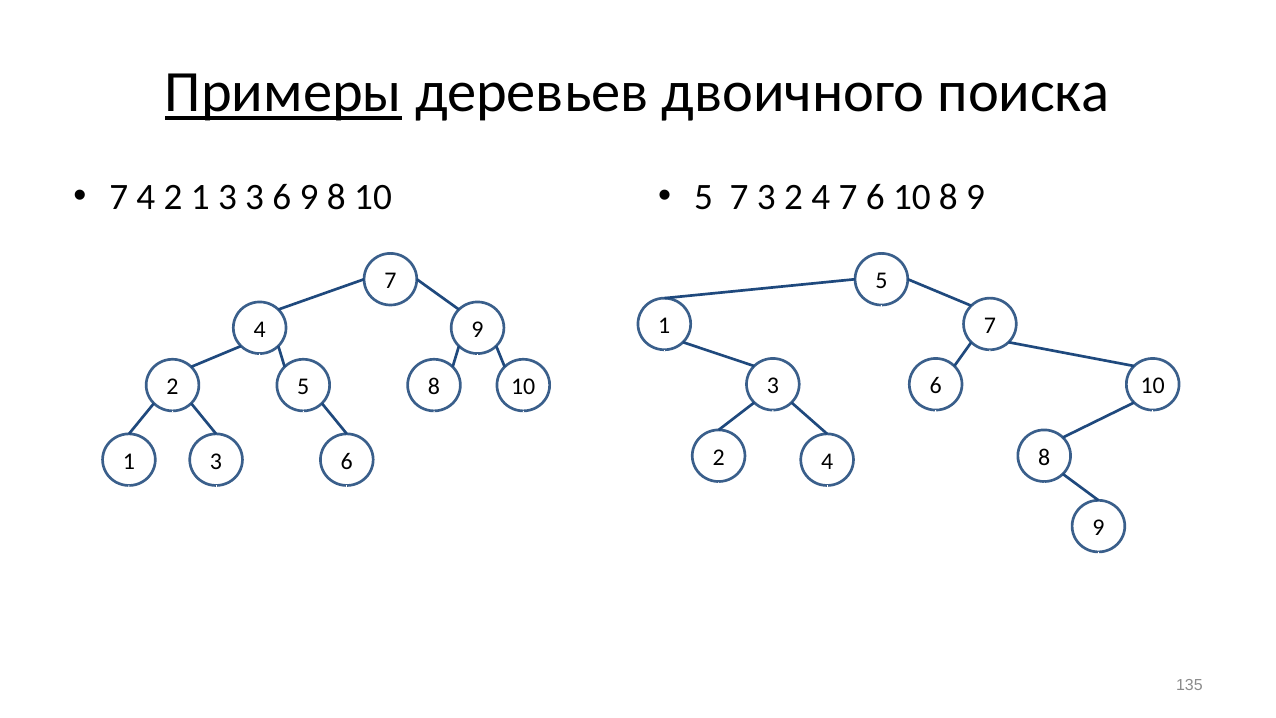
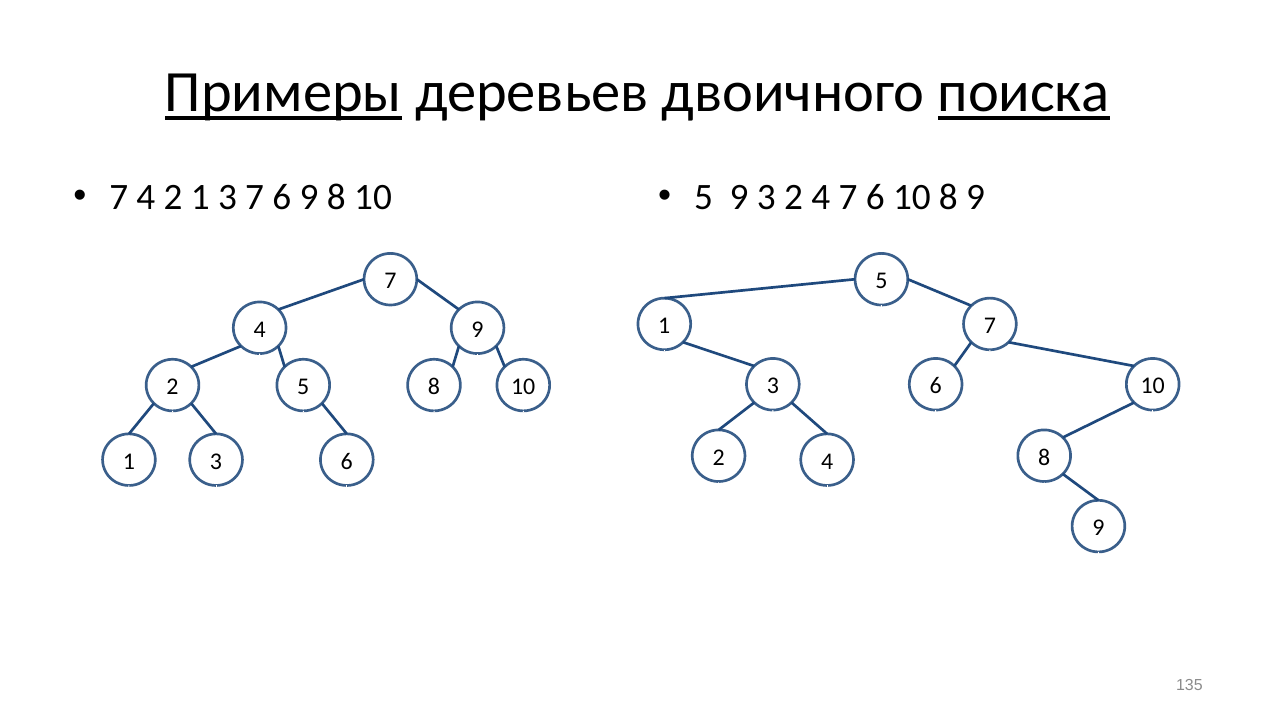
поиска underline: none -> present
1 3 3: 3 -> 7
5 7: 7 -> 9
